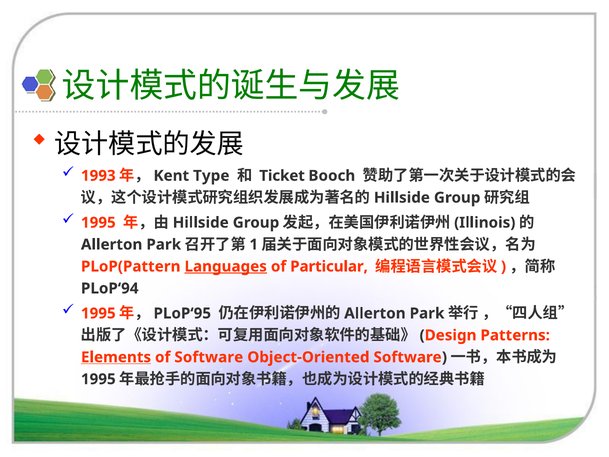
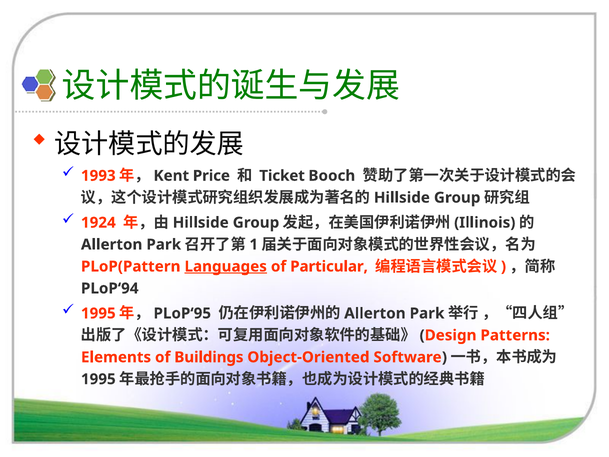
Type: Type -> Price
1995 at (98, 223): 1995 -> 1924
Elements underline: present -> none
of Software: Software -> Buildings
